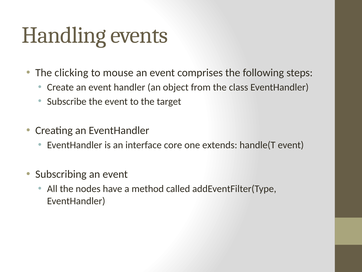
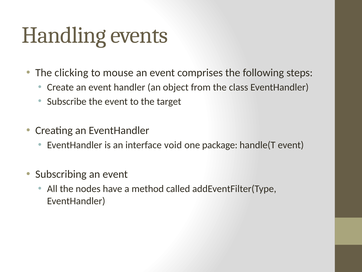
core: core -> void
extends: extends -> package
